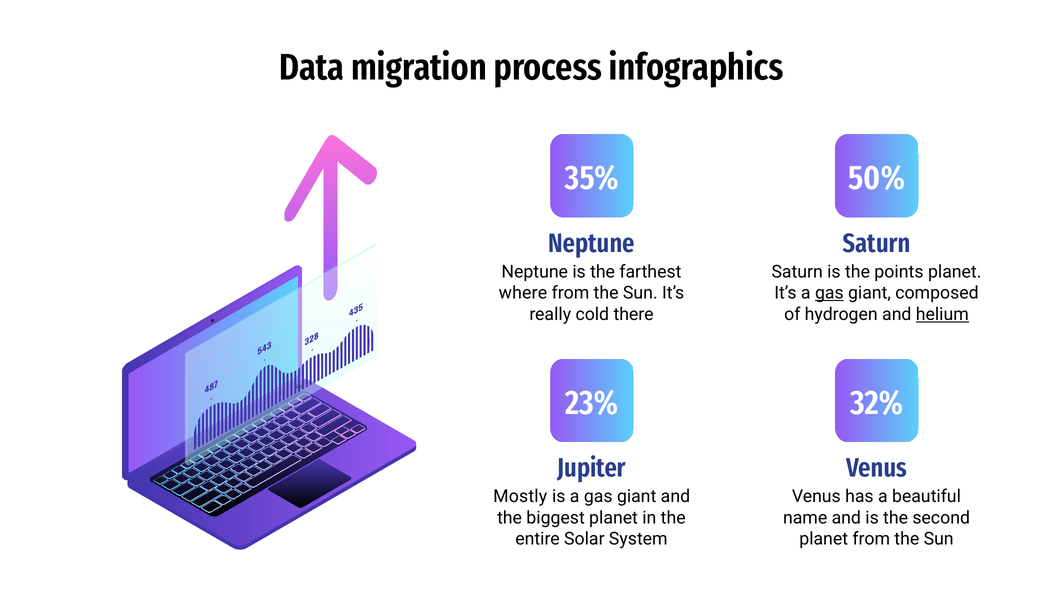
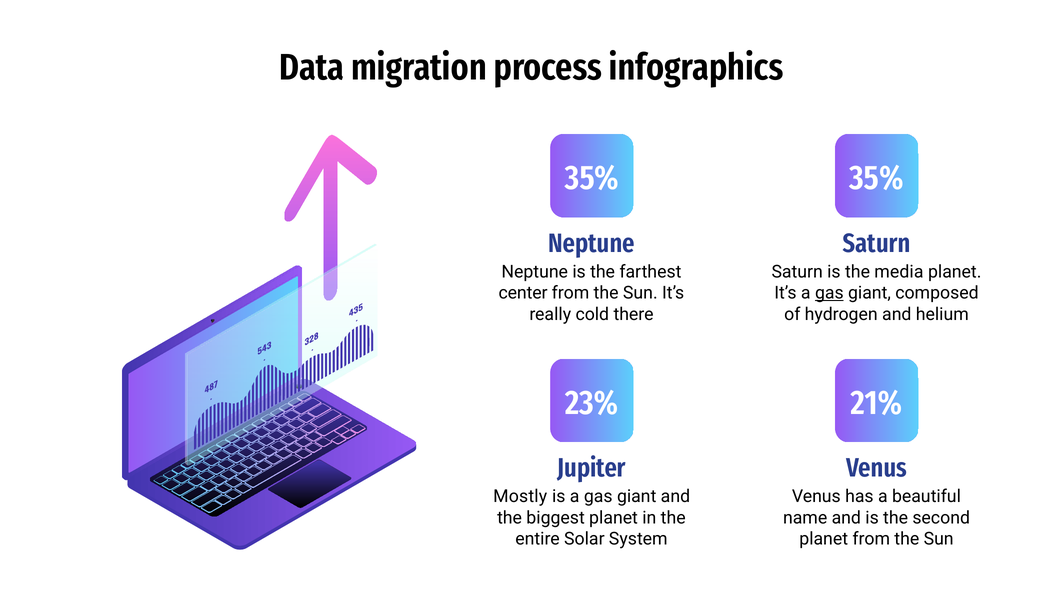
50% at (877, 178): 50% -> 35%
points: points -> media
where: where -> center
helium underline: present -> none
32%: 32% -> 21%
